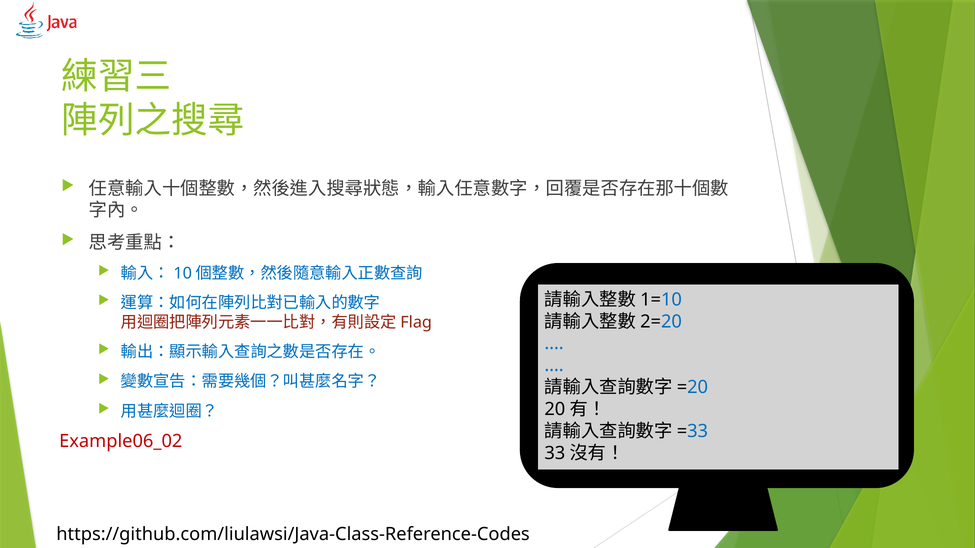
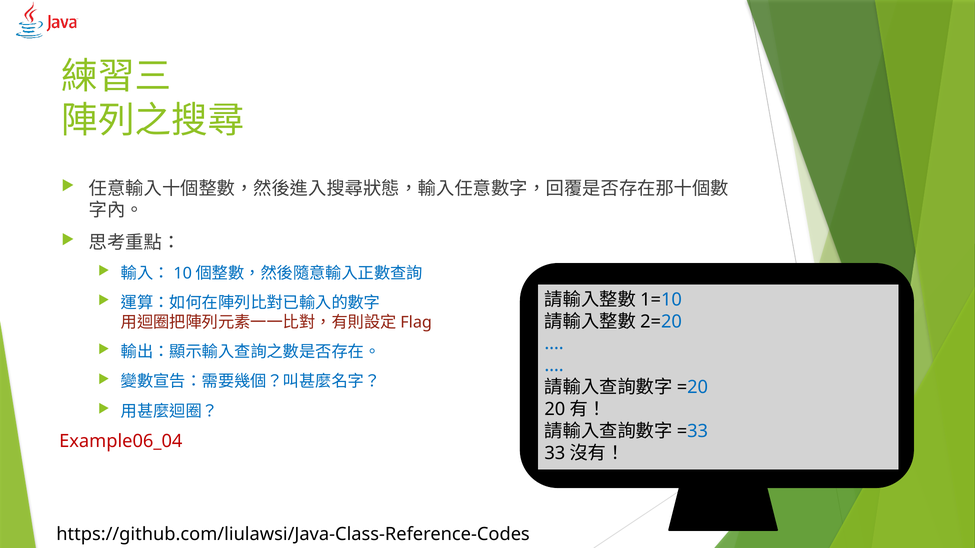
Example06_02: Example06_02 -> Example06_04
